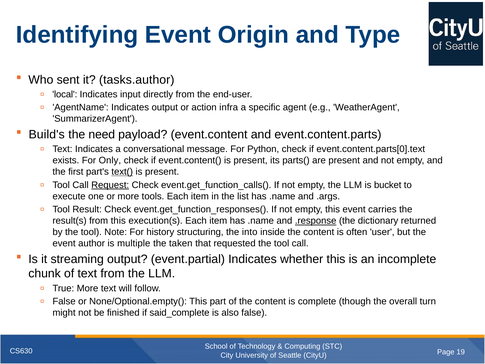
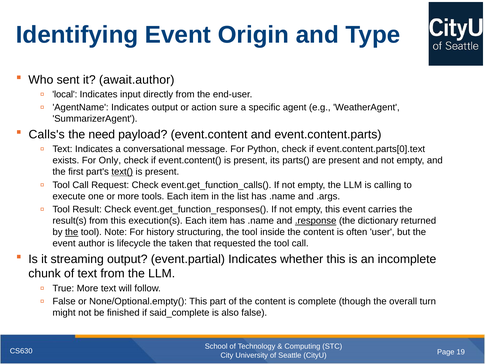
tasks.author: tasks.author -> await.author
infra: infra -> sure
Build's: Build's -> Calls's
Request underline: present -> none
bucket: bucket -> calling
the at (72, 232) underline: none -> present
structuring the into: into -> tool
multiple: multiple -> lifecycle
